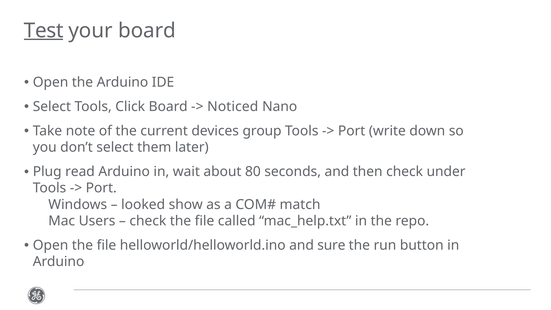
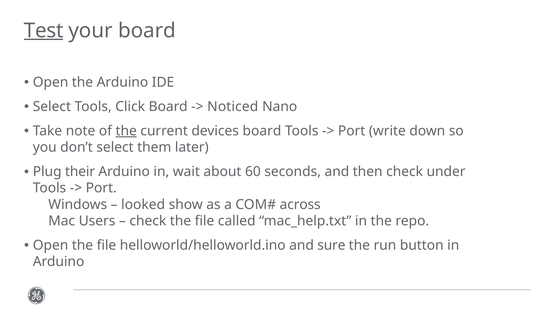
the at (126, 131) underline: none -> present
devices group: group -> board
read: read -> their
80: 80 -> 60
match: match -> across
